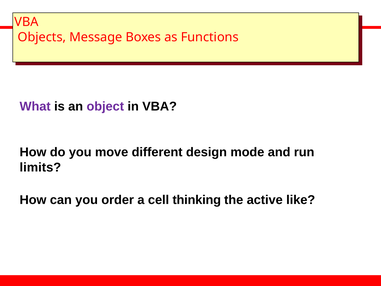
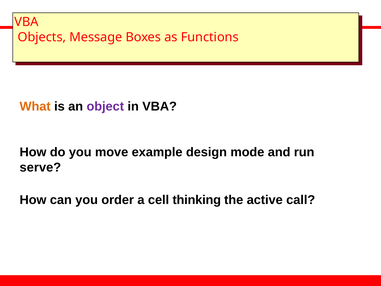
What colour: purple -> orange
different: different -> example
limits: limits -> serve
like: like -> call
